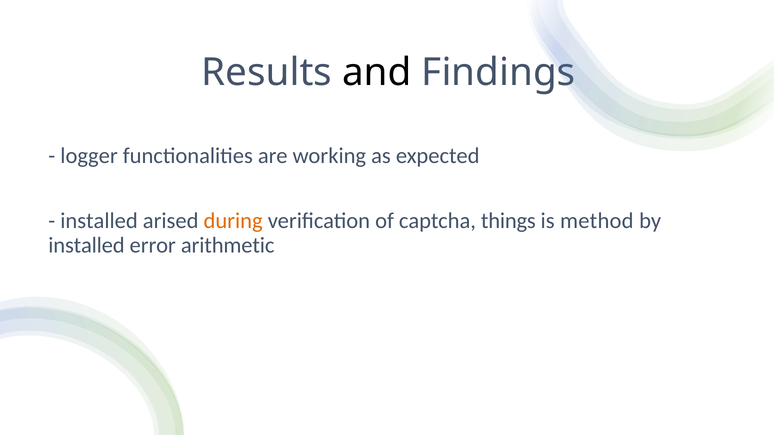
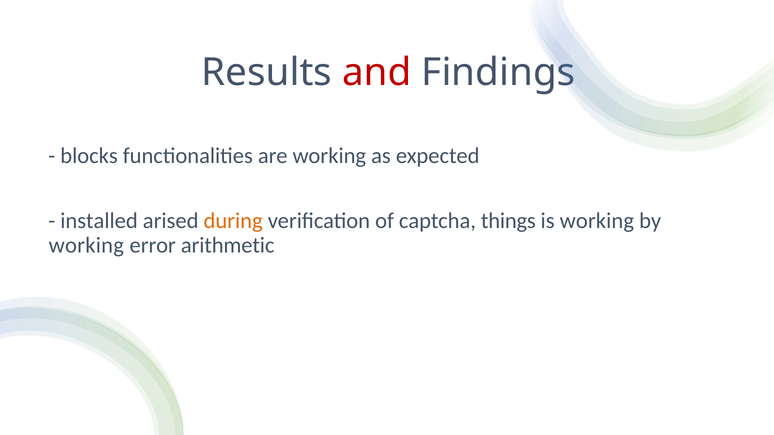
and colour: black -> red
logger: logger -> blocks
is method: method -> working
installed at (86, 245): installed -> working
